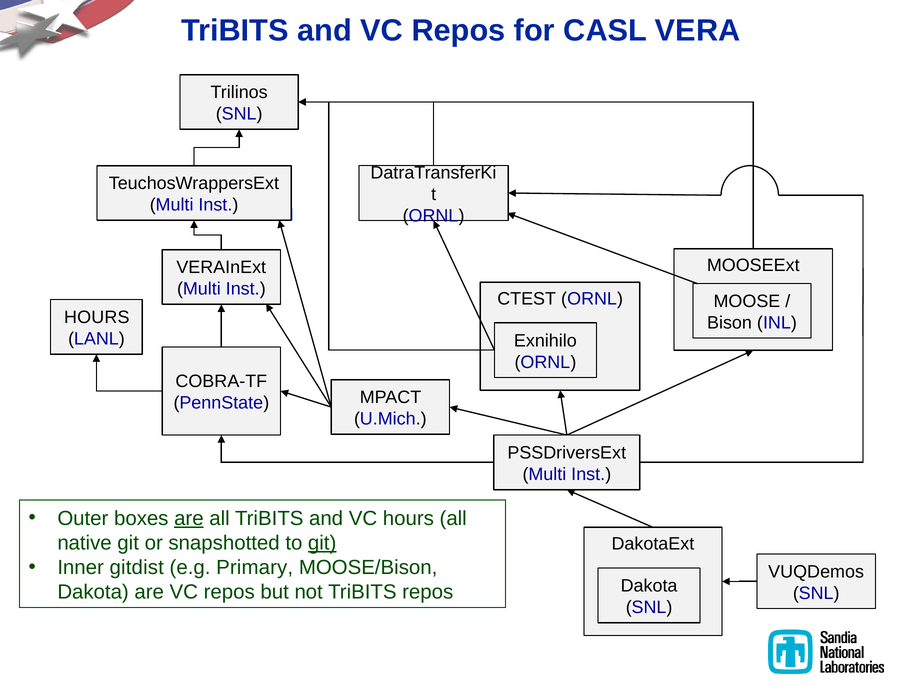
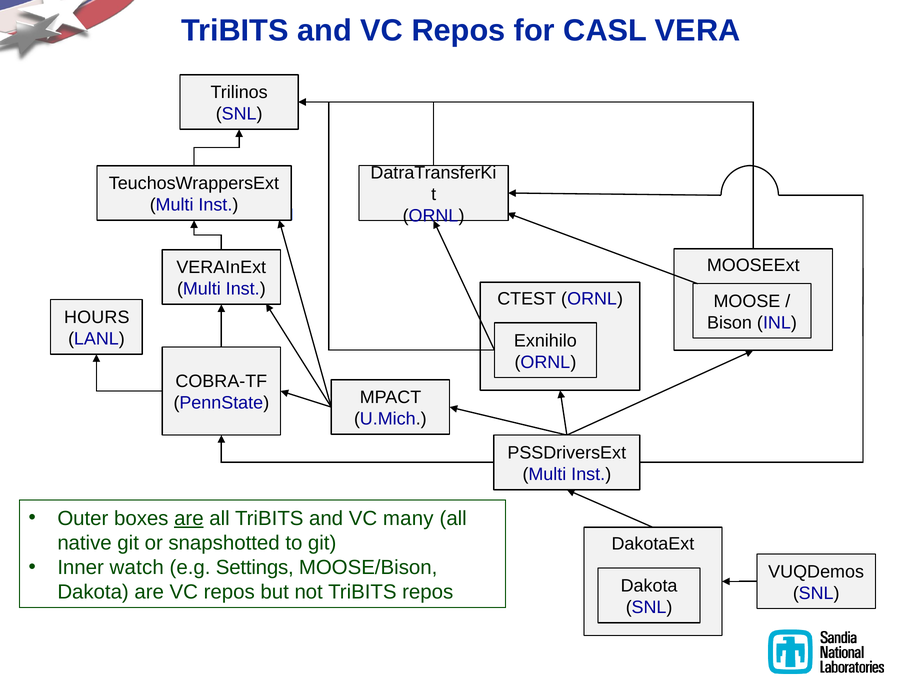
VC hours: hours -> many
git at (322, 543) underline: present -> none
gitdist: gitdist -> watch
Primary: Primary -> Settings
